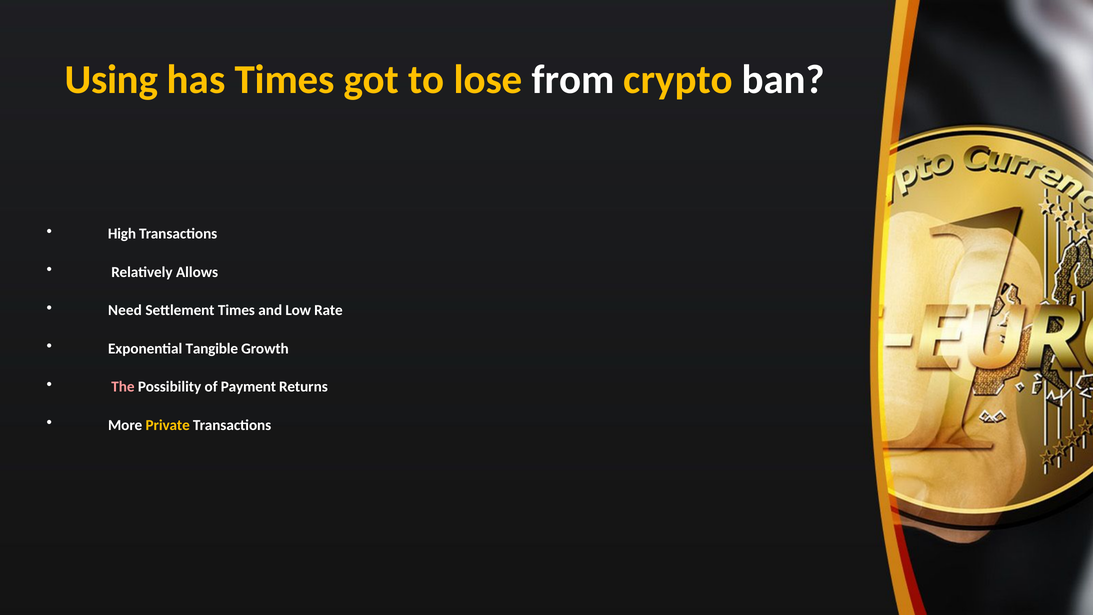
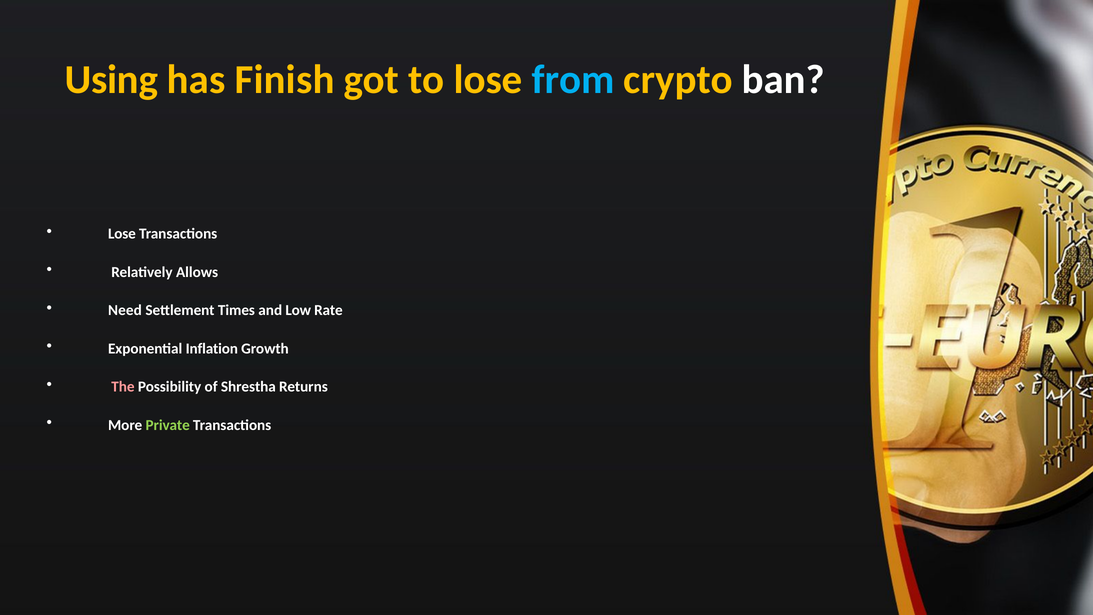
has Times: Times -> Finish
from colour: white -> light blue
High at (122, 234): High -> Lose
Tangible: Tangible -> Inflation
Payment: Payment -> Shrestha
Private colour: yellow -> light green
